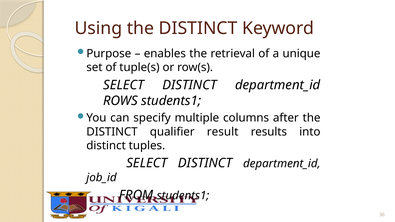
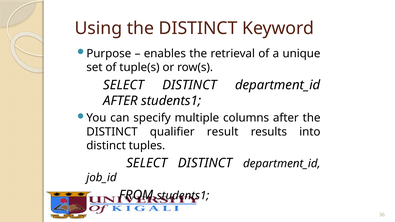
ROWS at (120, 101): ROWS -> AFTER
